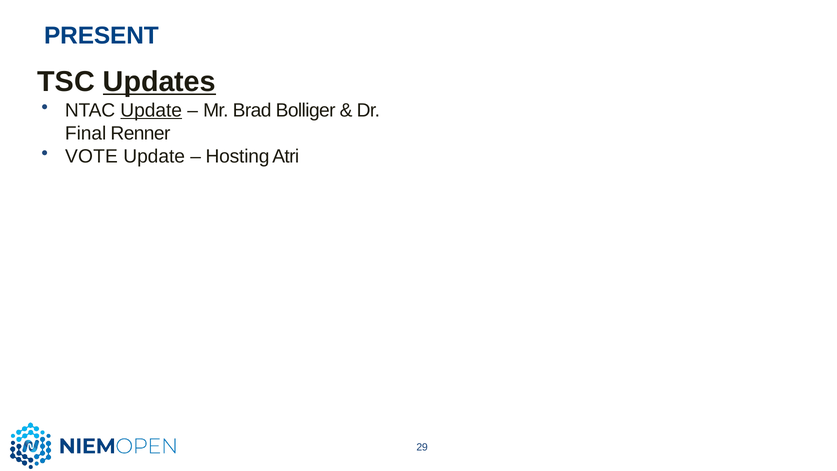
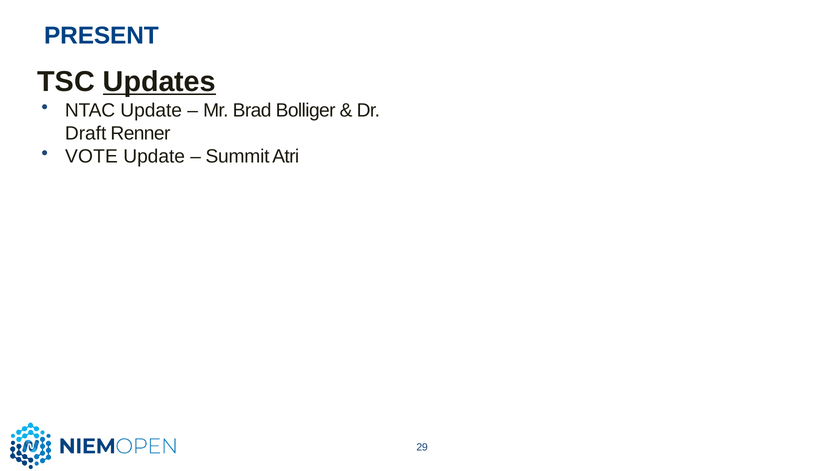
Update at (151, 110) underline: present -> none
Final: Final -> Draft
Hosting: Hosting -> Summit
